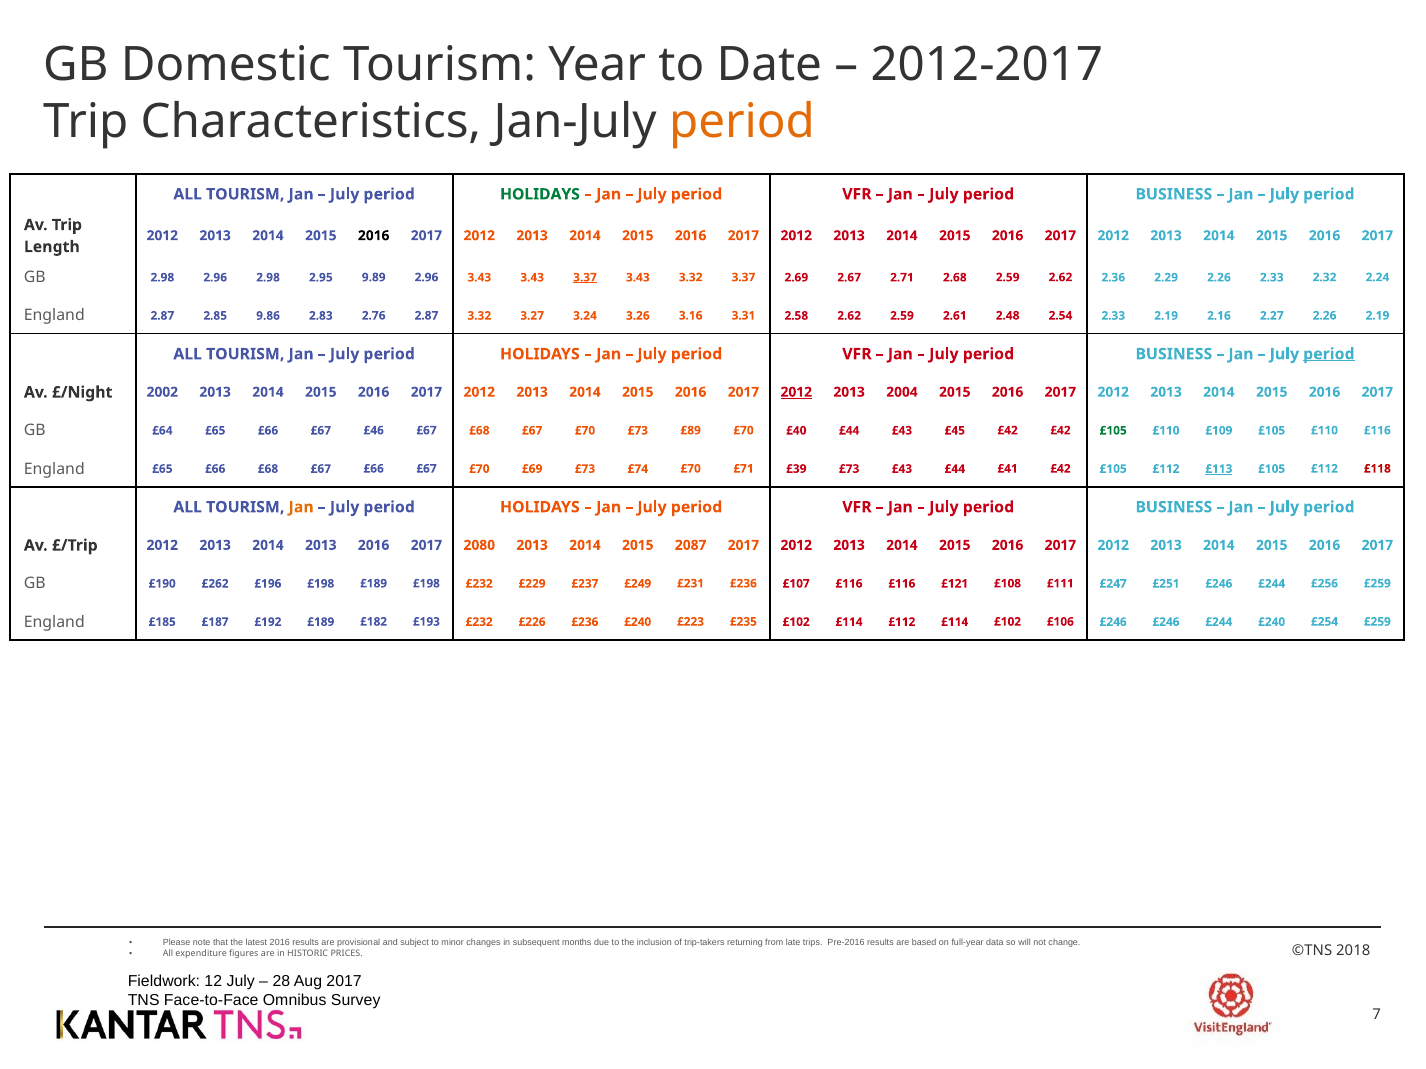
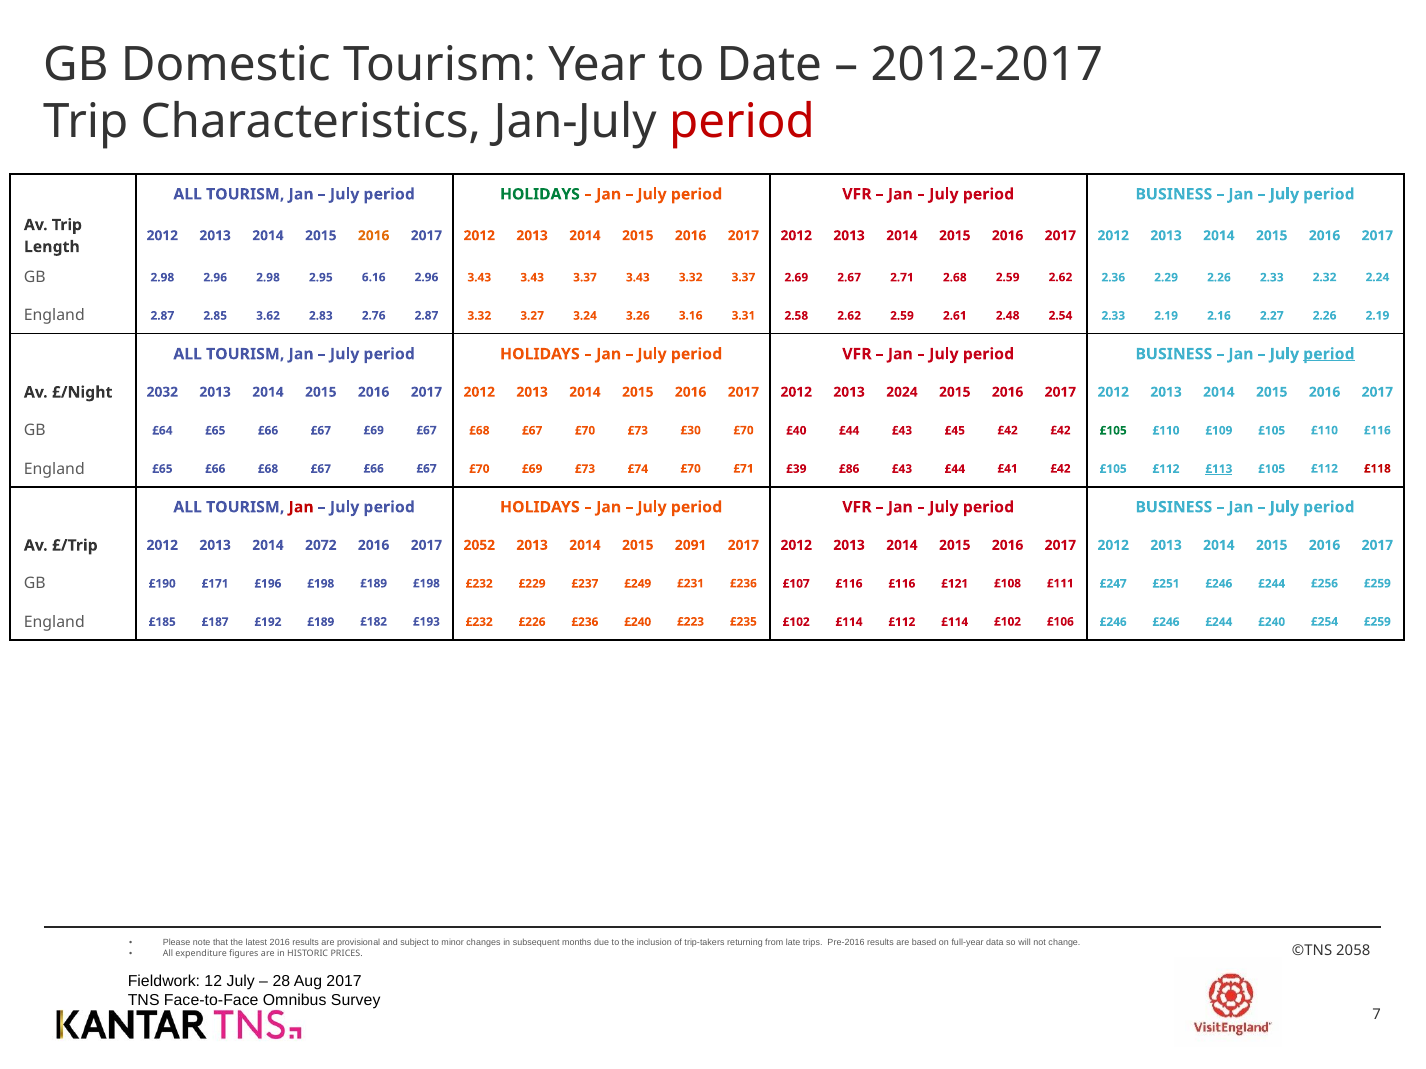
period at (742, 121) colour: orange -> red
2016 at (374, 236) colour: black -> orange
9.89: 9.89 -> 6.16
3.37 at (585, 278) underline: present -> none
9.86: 9.86 -> 3.62
2002: 2002 -> 2032
2012 at (796, 392) underline: present -> none
2004: 2004 -> 2024
£67 £46: £46 -> £69
£89: £89 -> £30
£39 £73: £73 -> £86
Jan at (301, 507) colour: orange -> red
2014 2013: 2013 -> 2072
2080: 2080 -> 2052
2087: 2087 -> 2091
£262: £262 -> £171
2018: 2018 -> 2058
